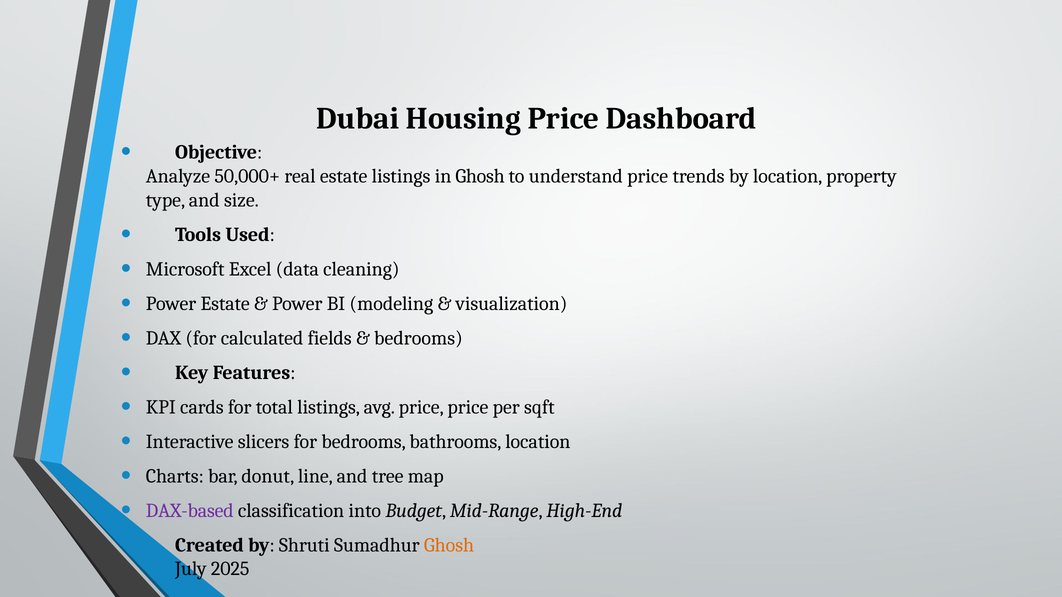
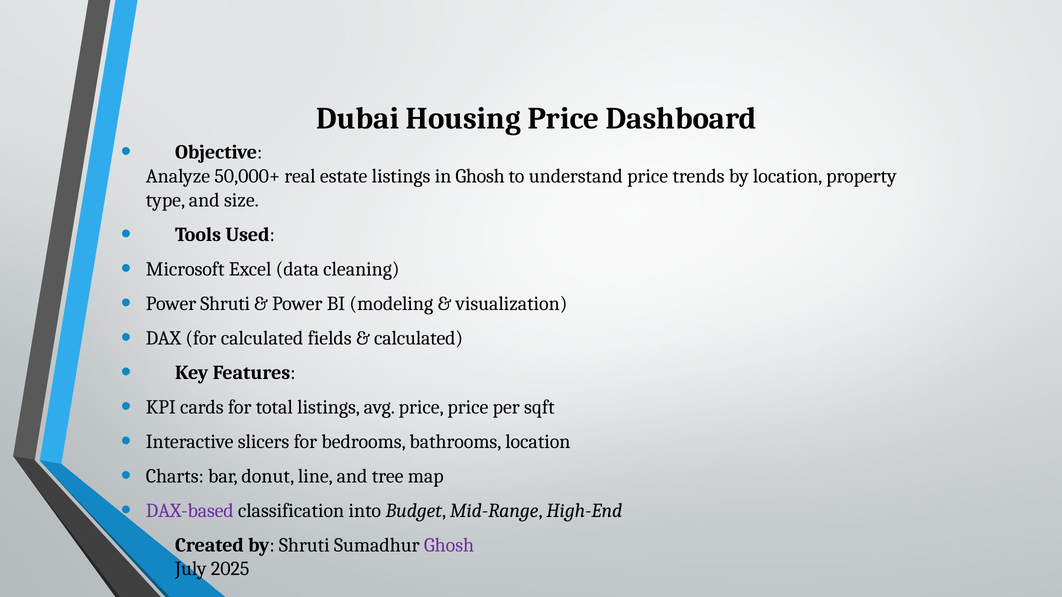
Power Estate: Estate -> Shruti
bedrooms at (418, 338): bedrooms -> calculated
Ghosh at (449, 545) colour: orange -> purple
